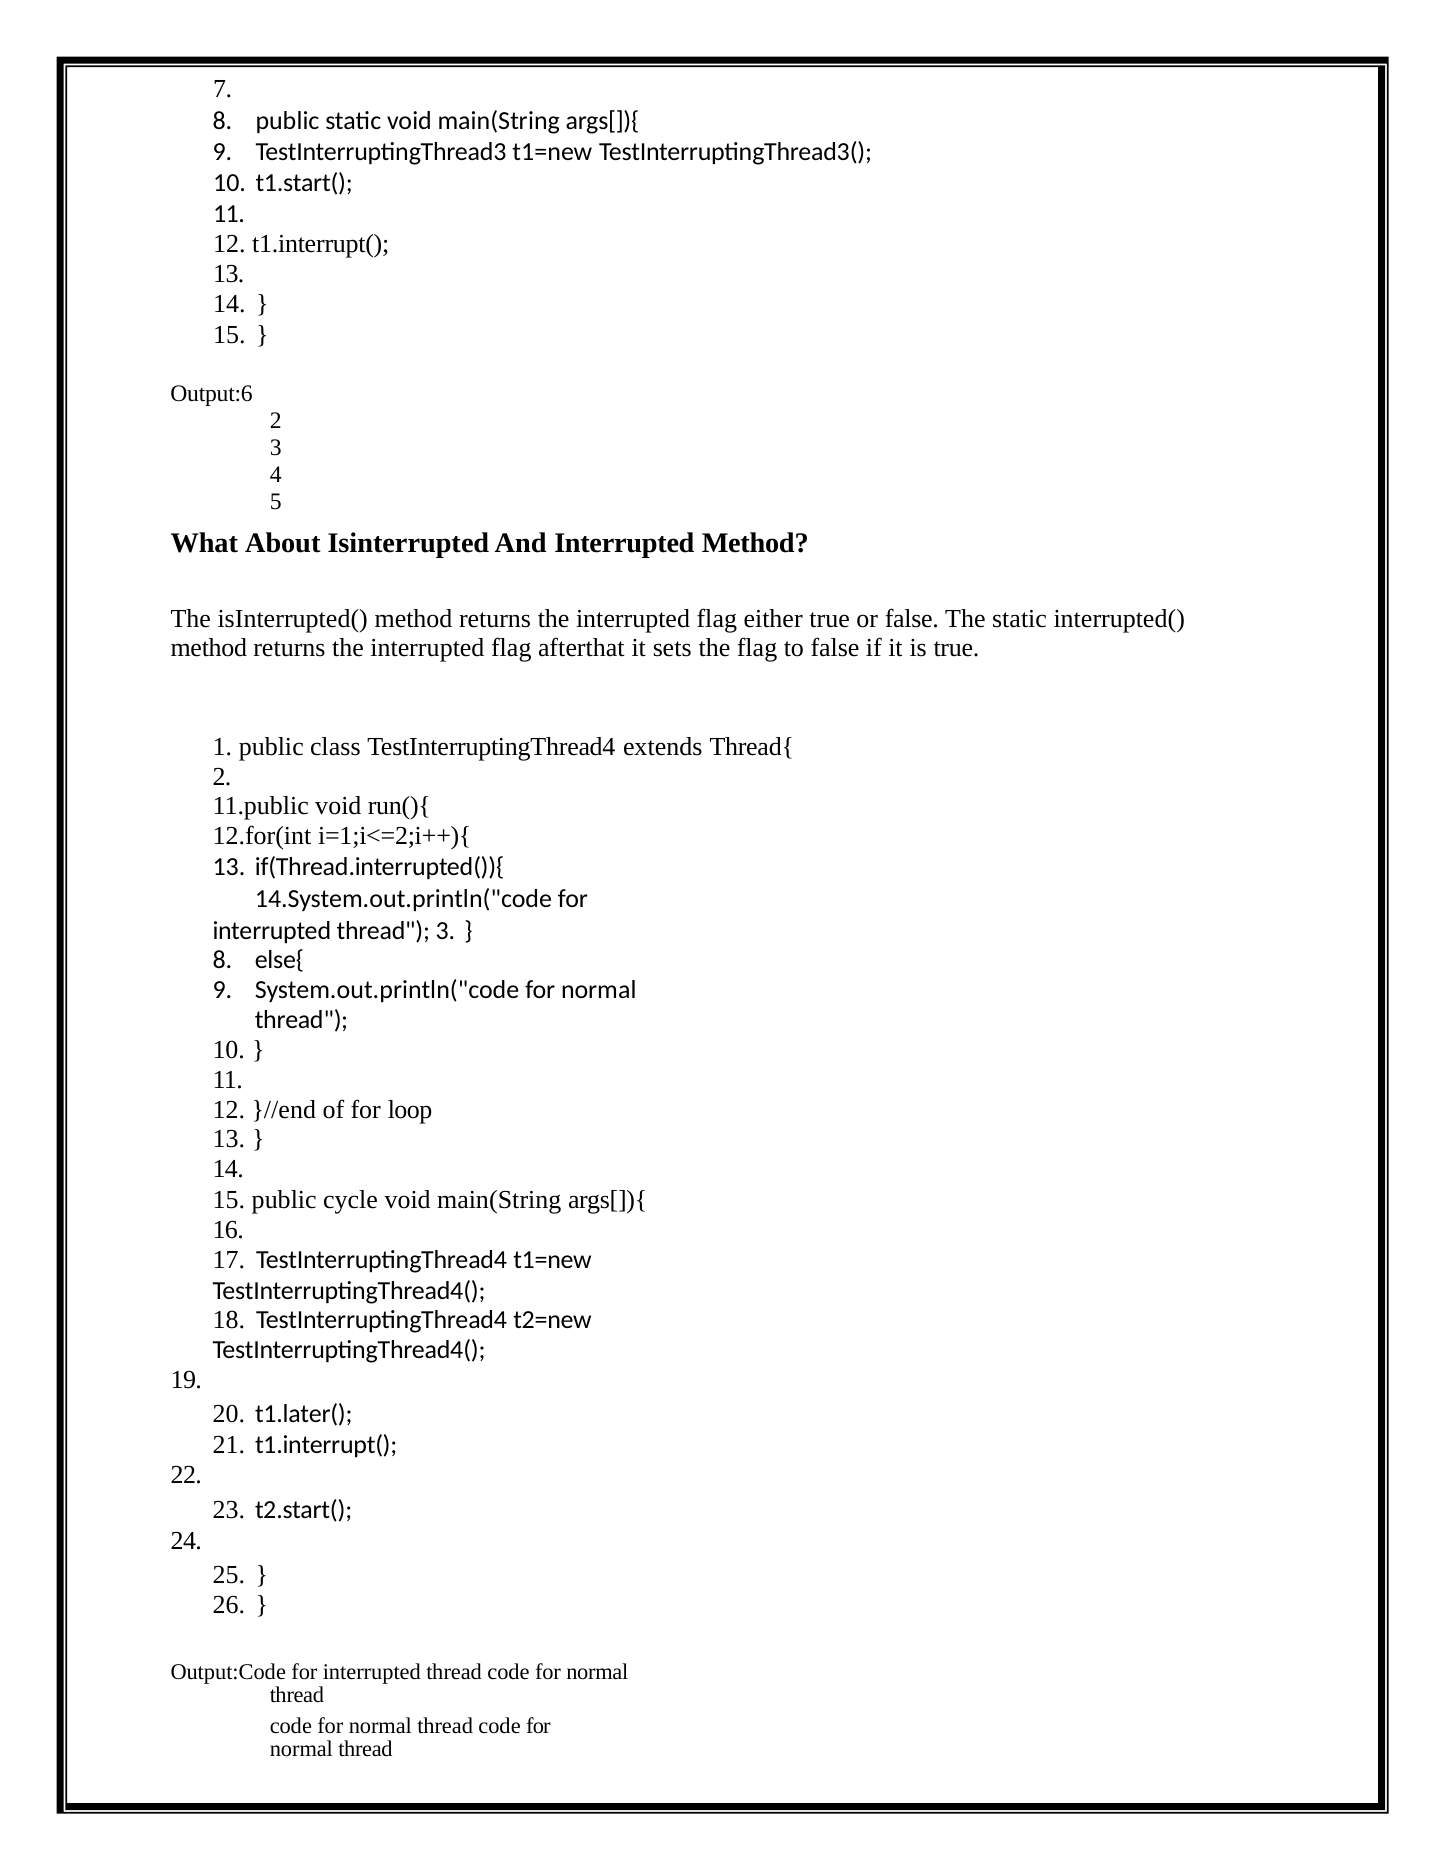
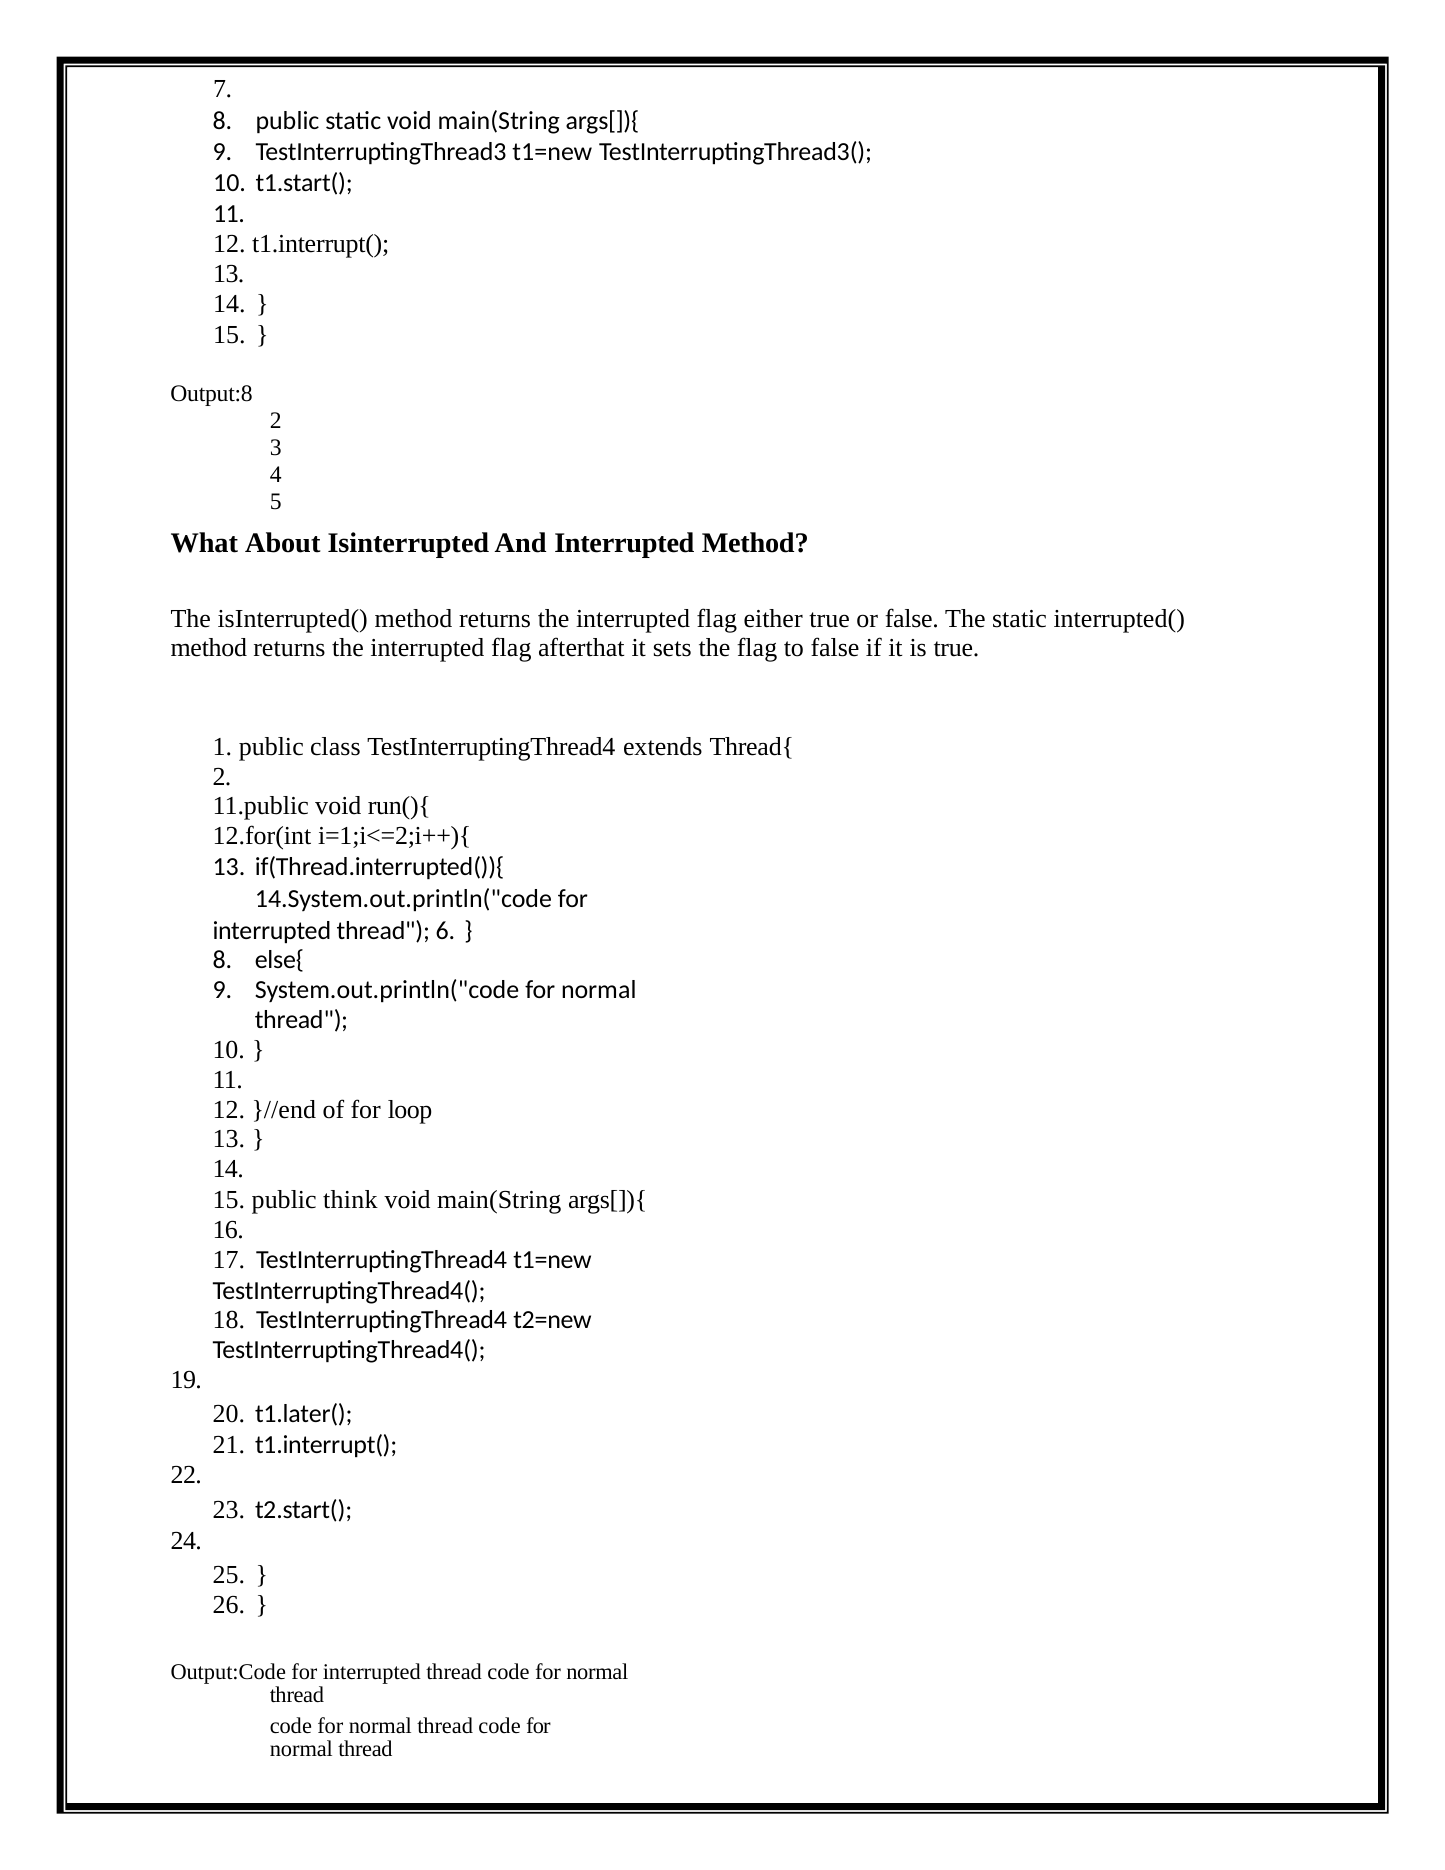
Output:6: Output:6 -> Output:8
thread 3: 3 -> 6
cycle: cycle -> think
